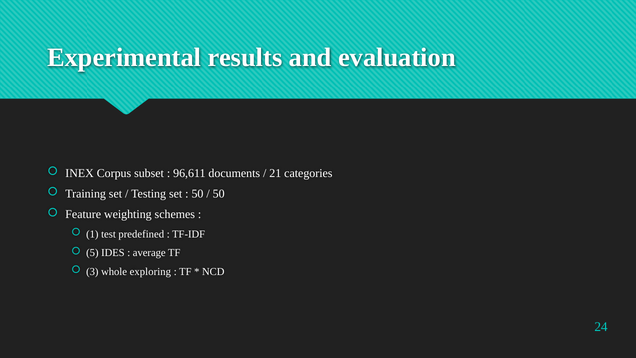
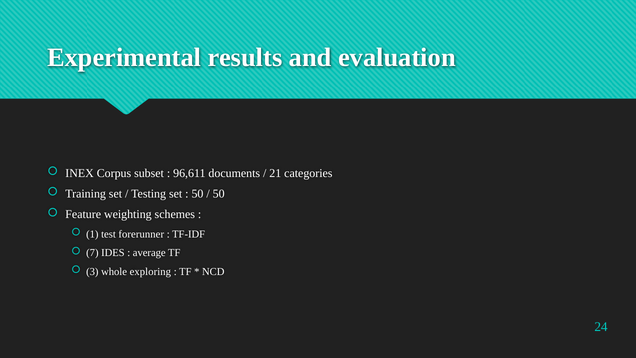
predefined: predefined -> forerunner
5: 5 -> 7
